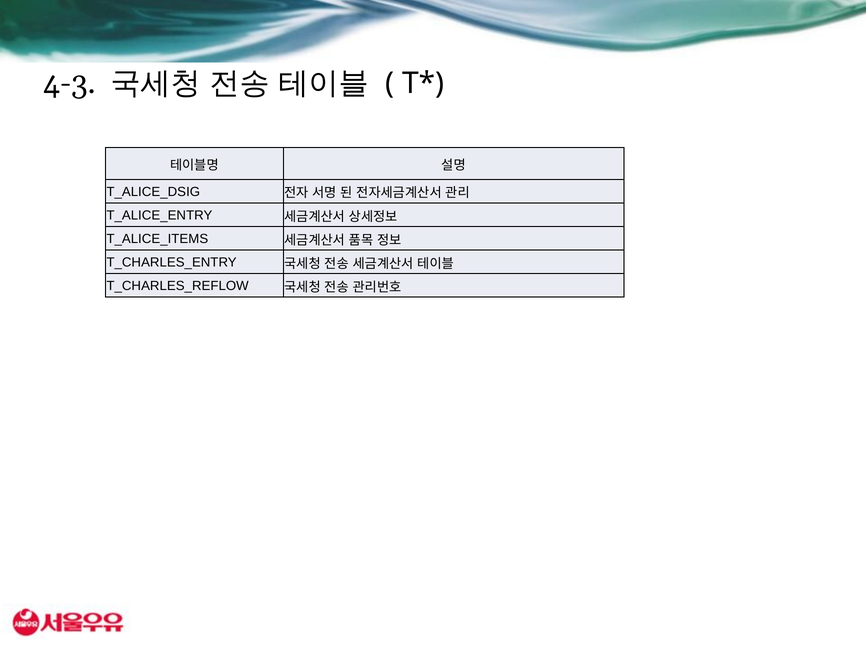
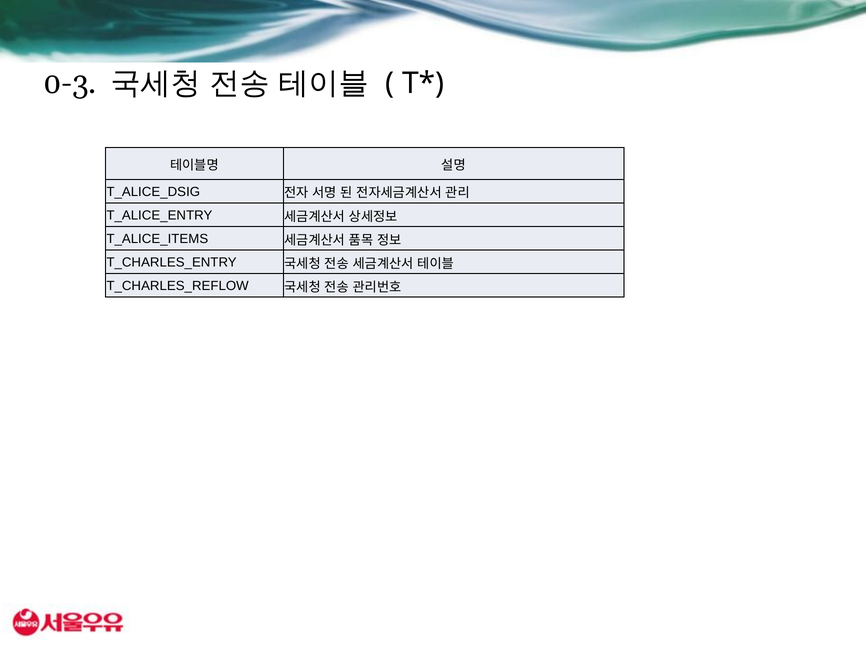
4-3: 4-3 -> 0-3
